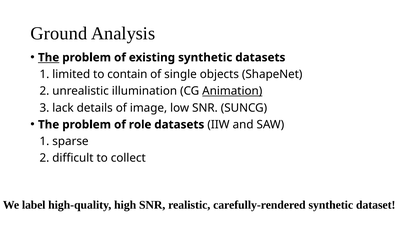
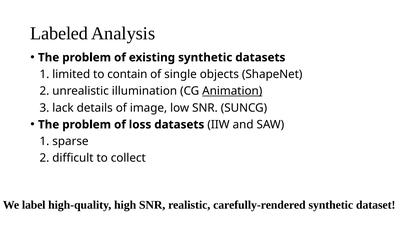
Ground: Ground -> Labeled
The at (49, 58) underline: present -> none
role: role -> loss
